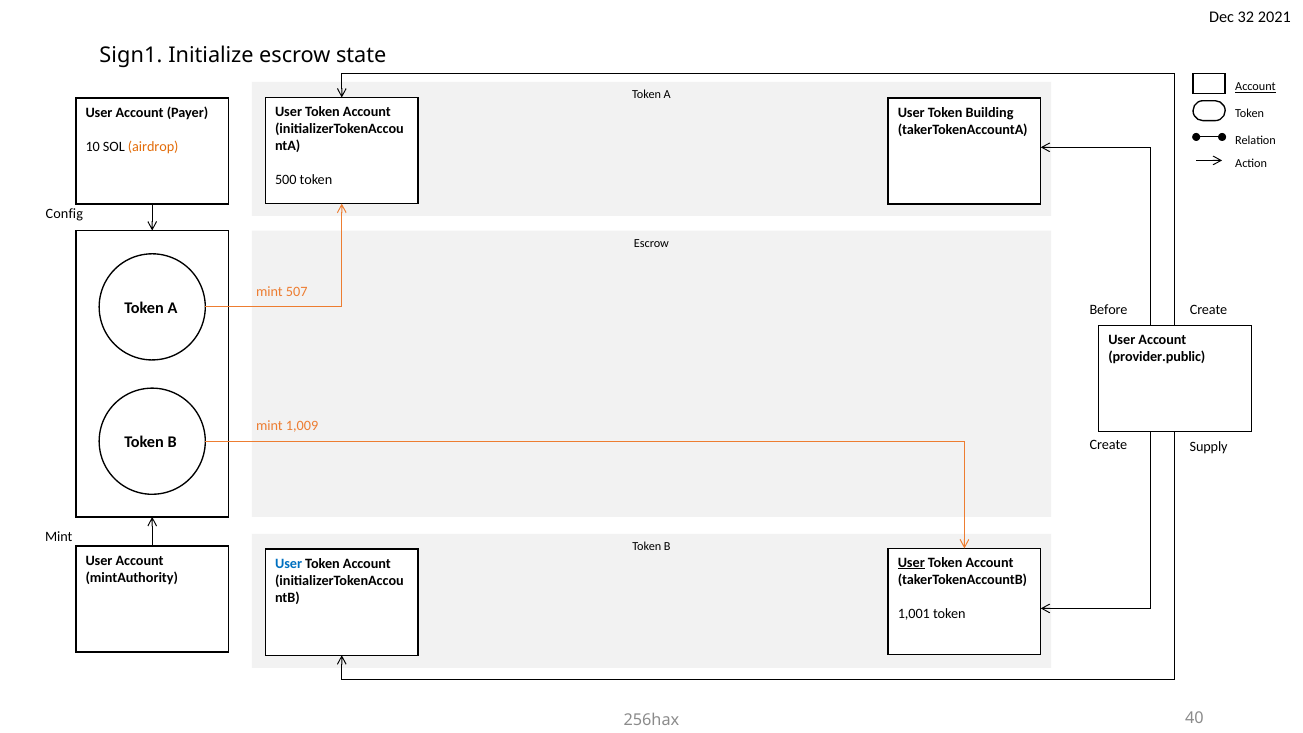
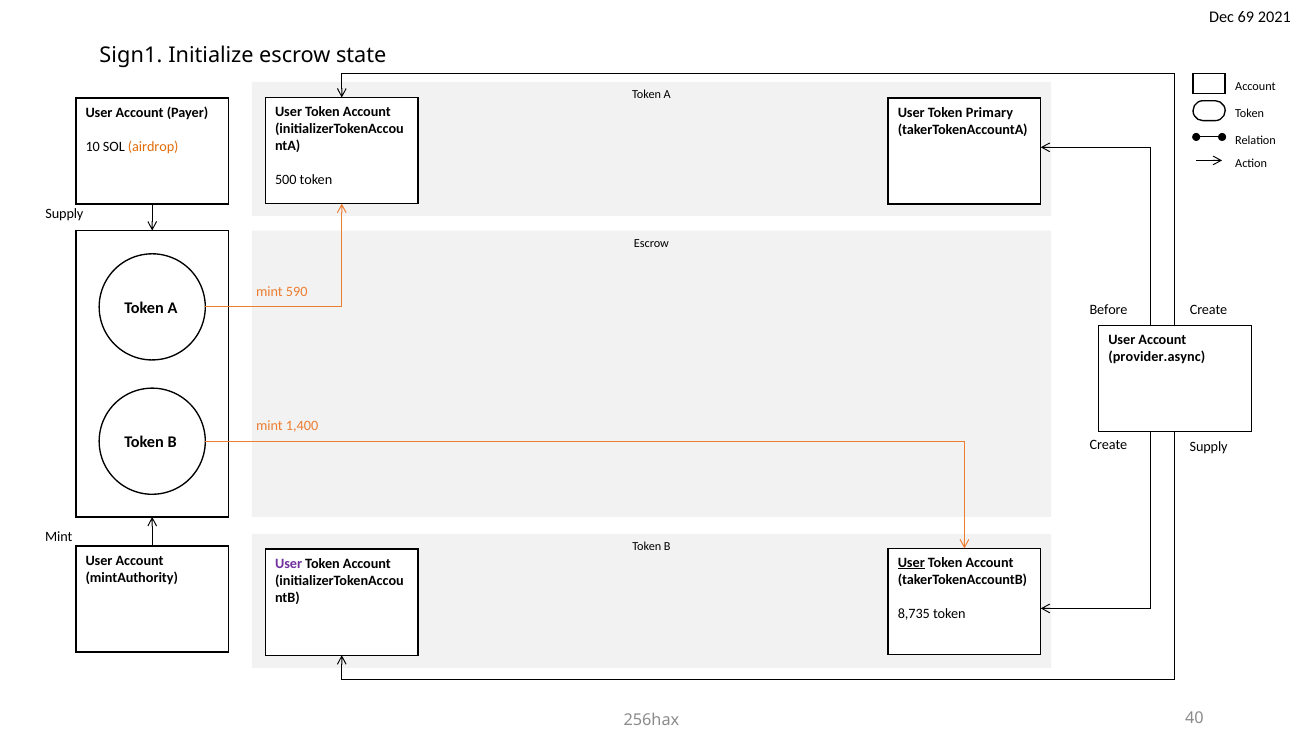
32: 32 -> 69
Account at (1255, 87) underline: present -> none
Building: Building -> Primary
Config at (64, 214): Config -> Supply
507: 507 -> 590
provider.public: provider.public -> provider.async
1,009: 1,009 -> 1,400
User at (289, 563) colour: blue -> purple
1,001: 1,001 -> 8,735
